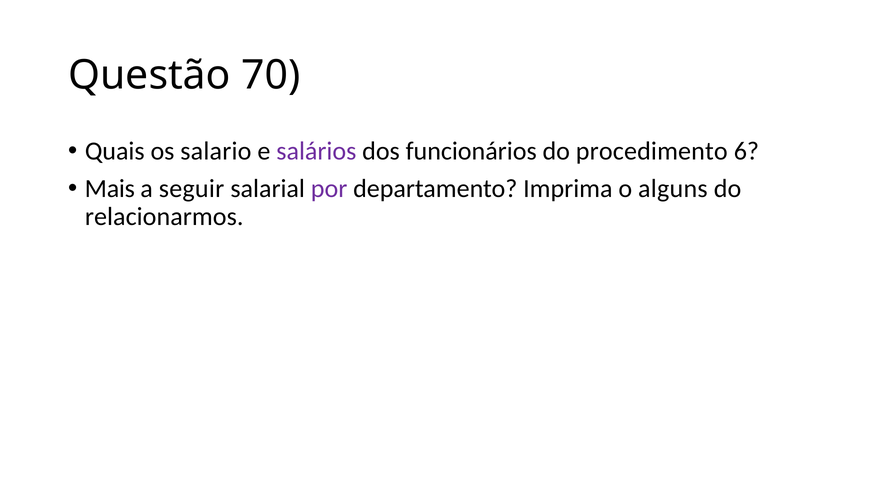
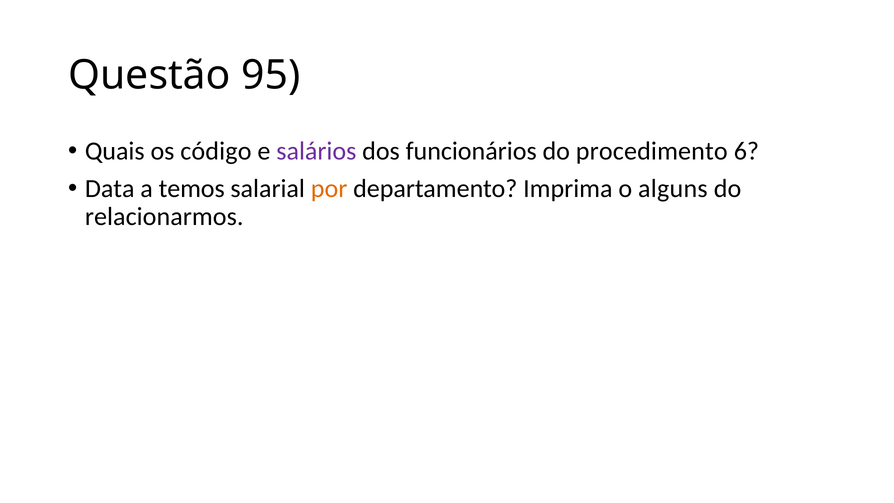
70: 70 -> 95
salario: salario -> código
Mais: Mais -> Data
seguir: seguir -> temos
por colour: purple -> orange
